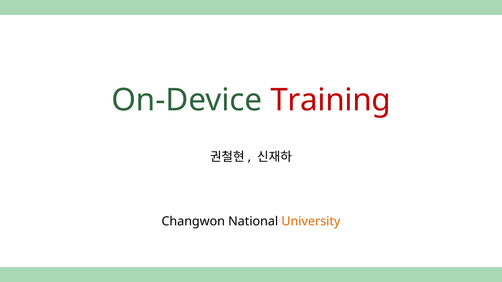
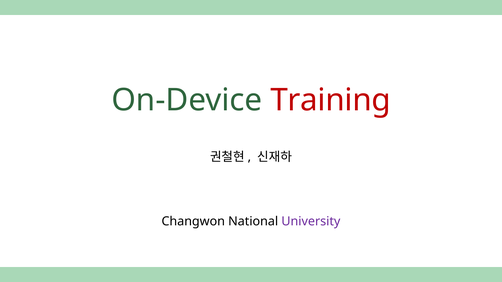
University colour: orange -> purple
